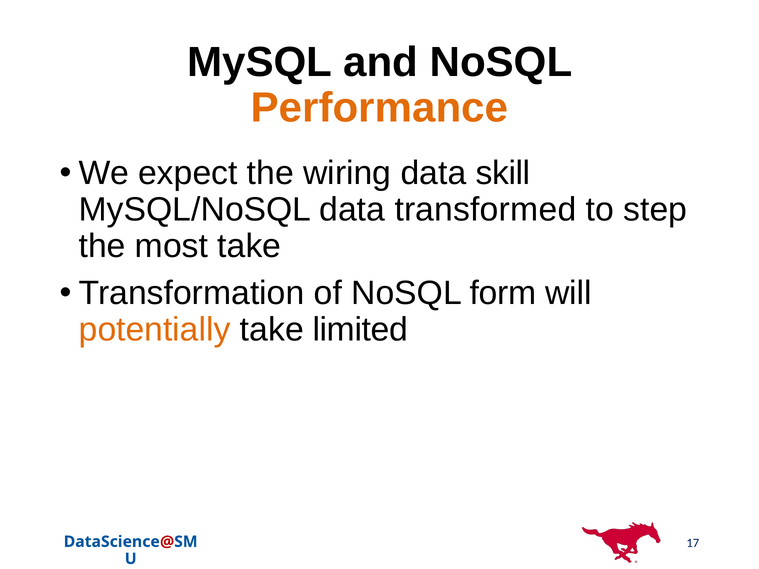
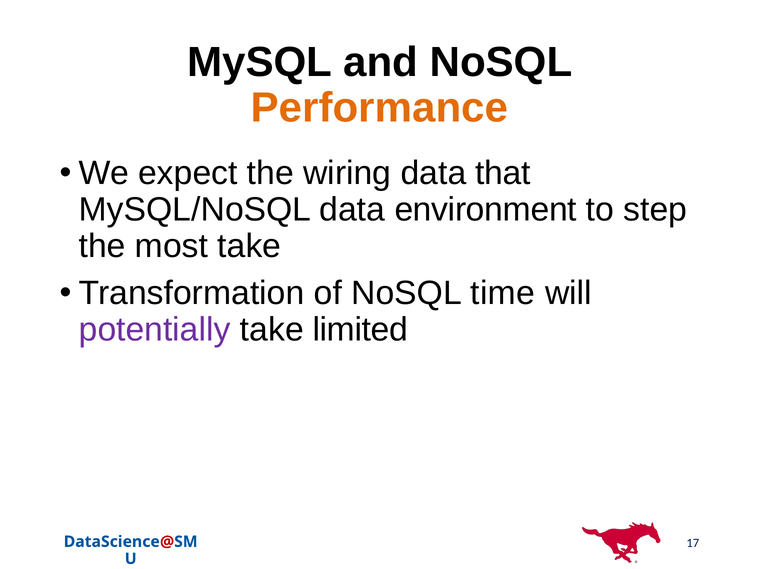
skill: skill -> that
transformed: transformed -> environment
form: form -> time
potentially colour: orange -> purple
